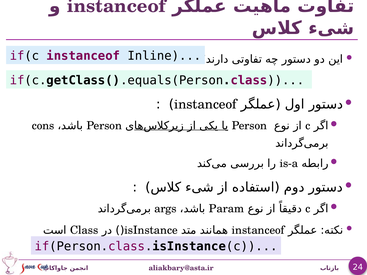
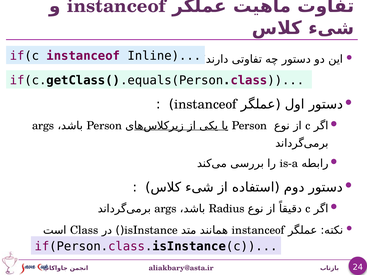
cons at (43, 126): cons -> args
Param: Param -> Radius
